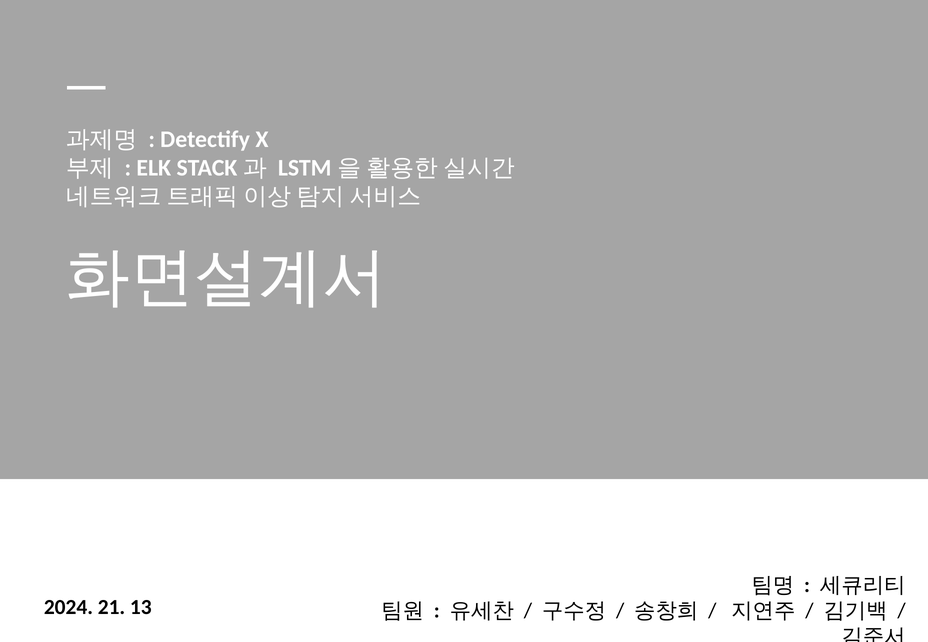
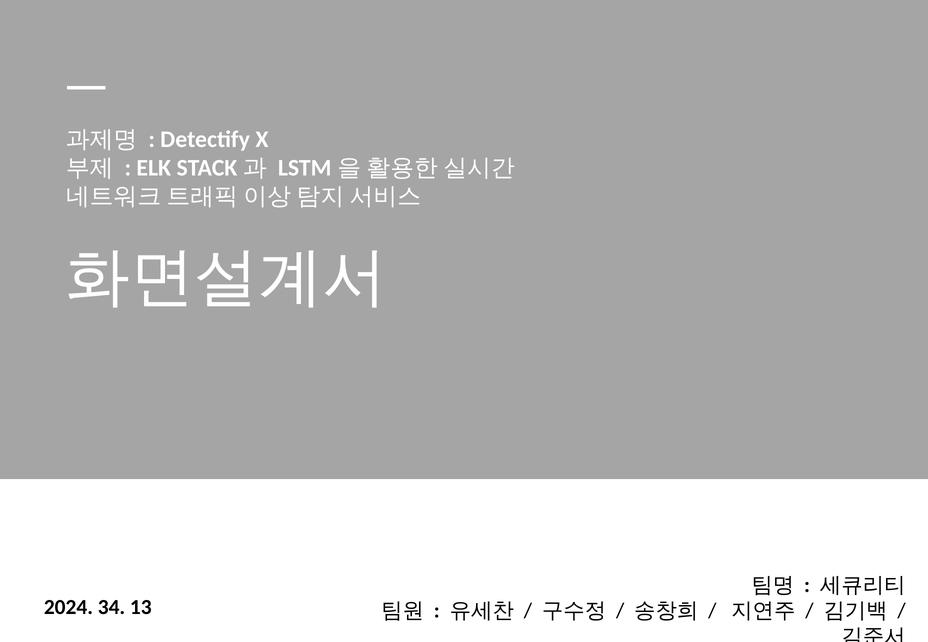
21: 21 -> 34
